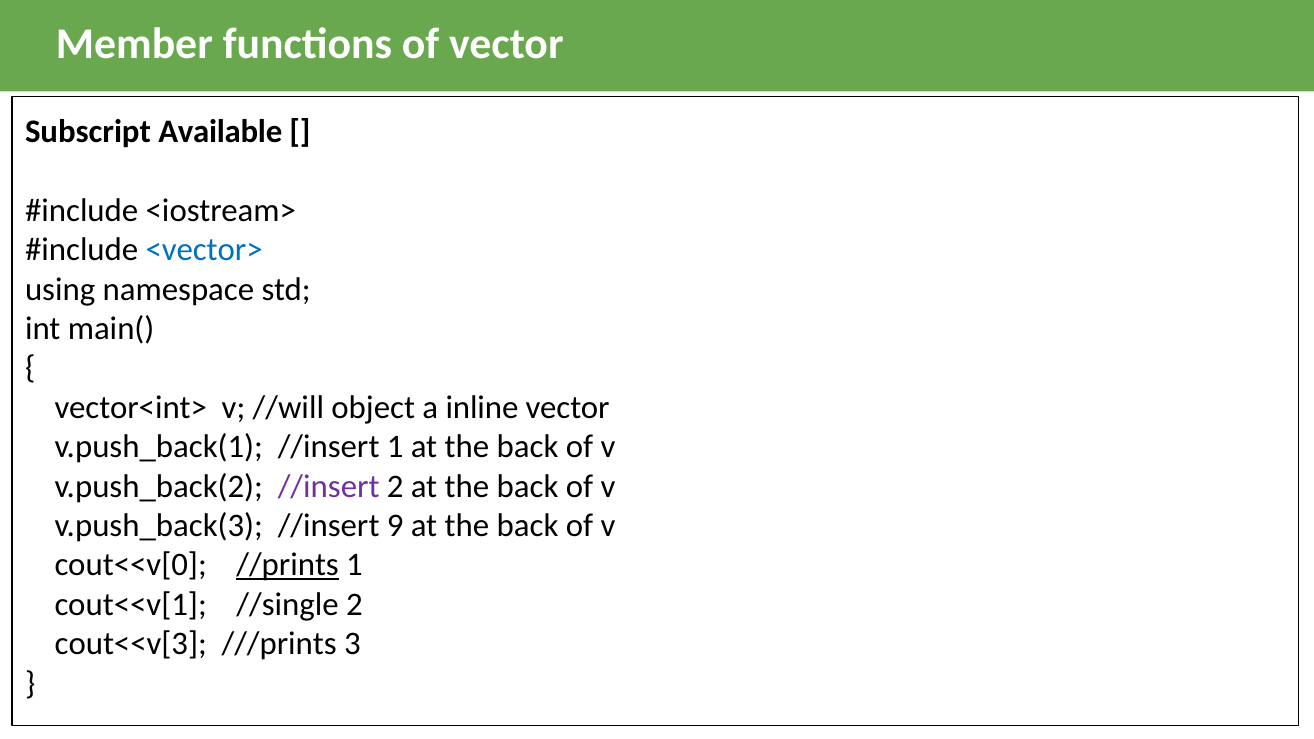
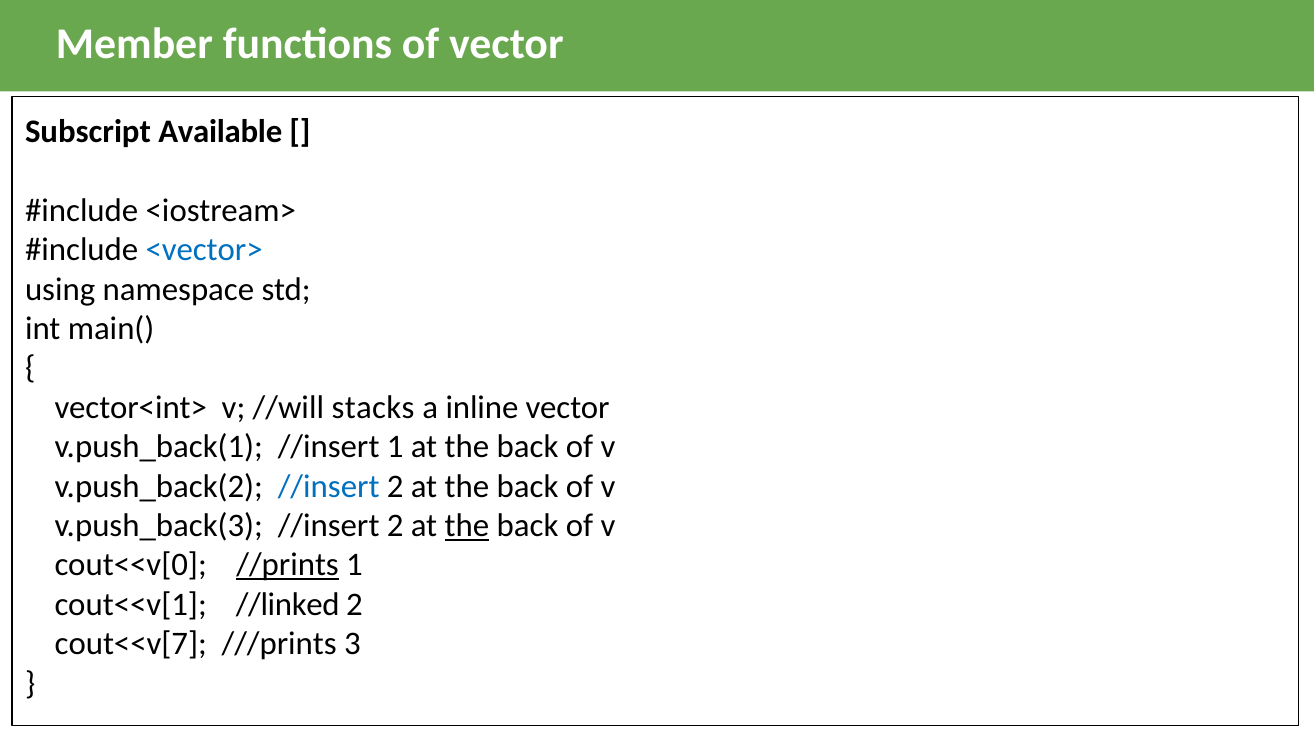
object: object -> stacks
//insert at (329, 486) colour: purple -> blue
v.push_back(3 //insert 9: 9 -> 2
the at (467, 526) underline: none -> present
//single: //single -> //linked
cout<<v[3: cout<<v[3 -> cout<<v[7
